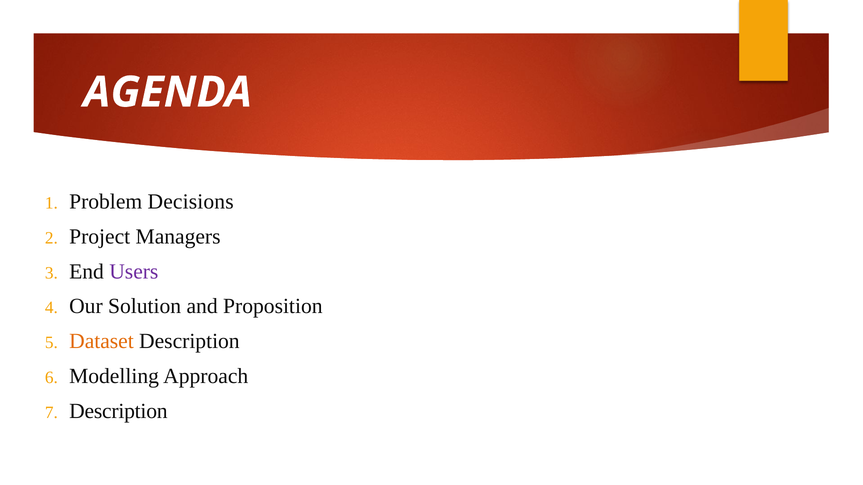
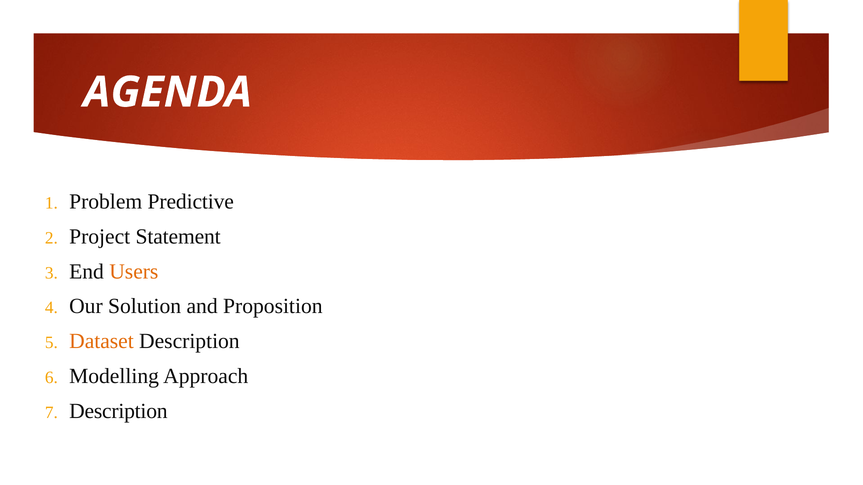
Decisions: Decisions -> Predictive
Managers: Managers -> Statement
Users colour: purple -> orange
